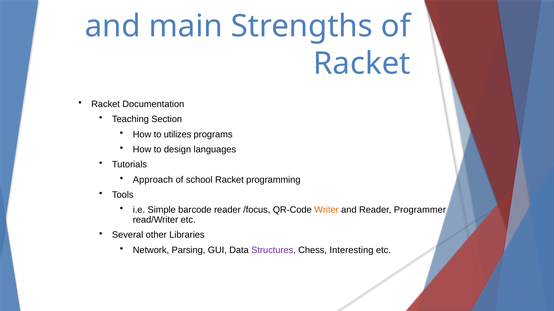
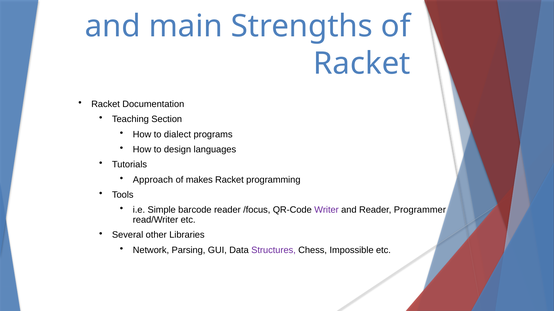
utilizes: utilizes -> dialect
school: school -> makes
Writer colour: orange -> purple
Interesting: Interesting -> Impossible
